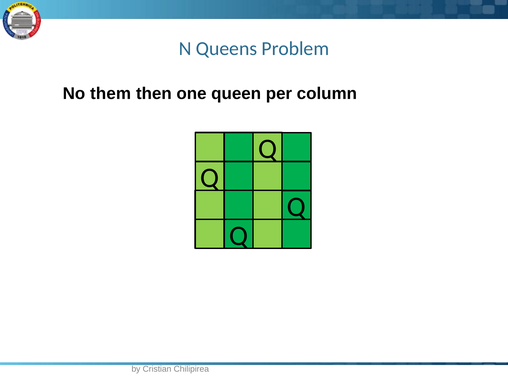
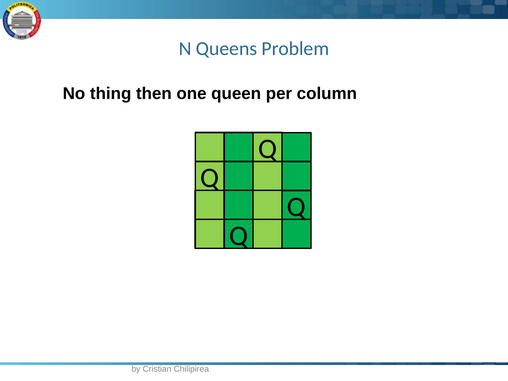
them: them -> thing
